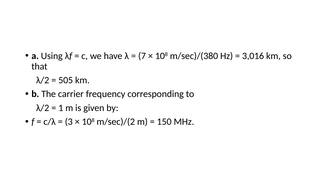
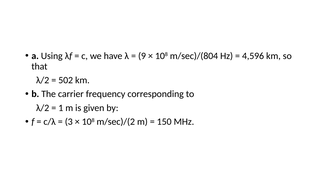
7: 7 -> 9
m/sec)/(380: m/sec)/(380 -> m/sec)/(804
3,016: 3,016 -> 4,596
505: 505 -> 502
